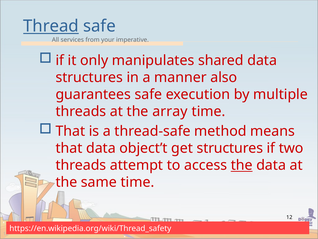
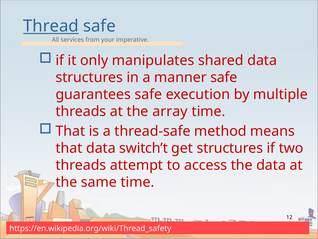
manner also: also -> safe
object’t: object’t -> switch’t
the at (242, 165) underline: present -> none
